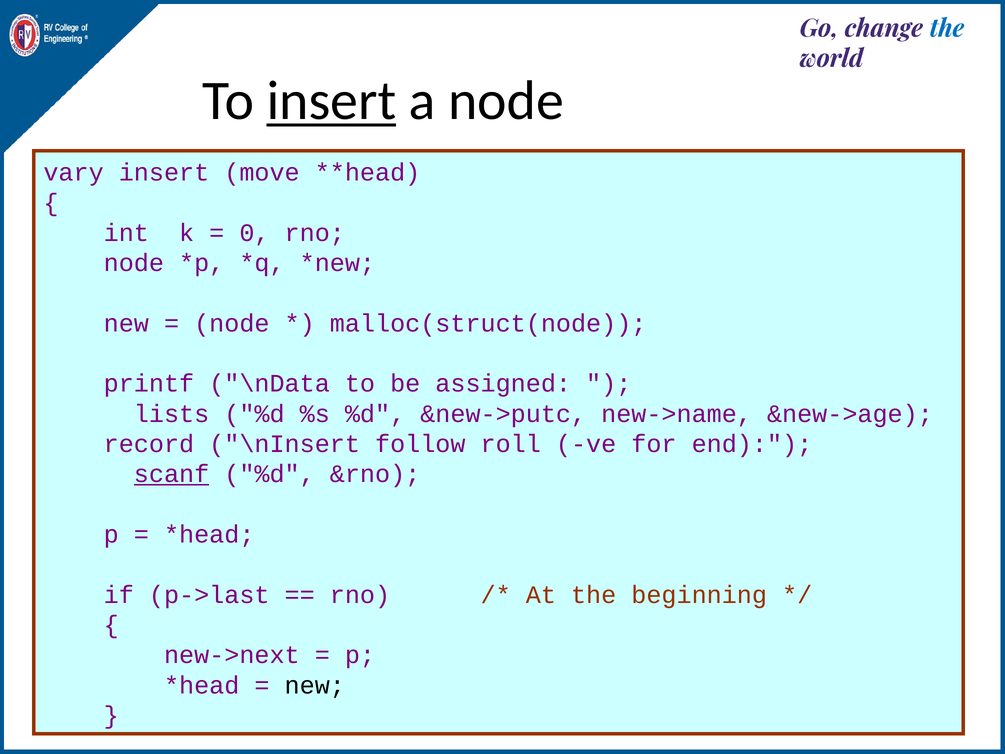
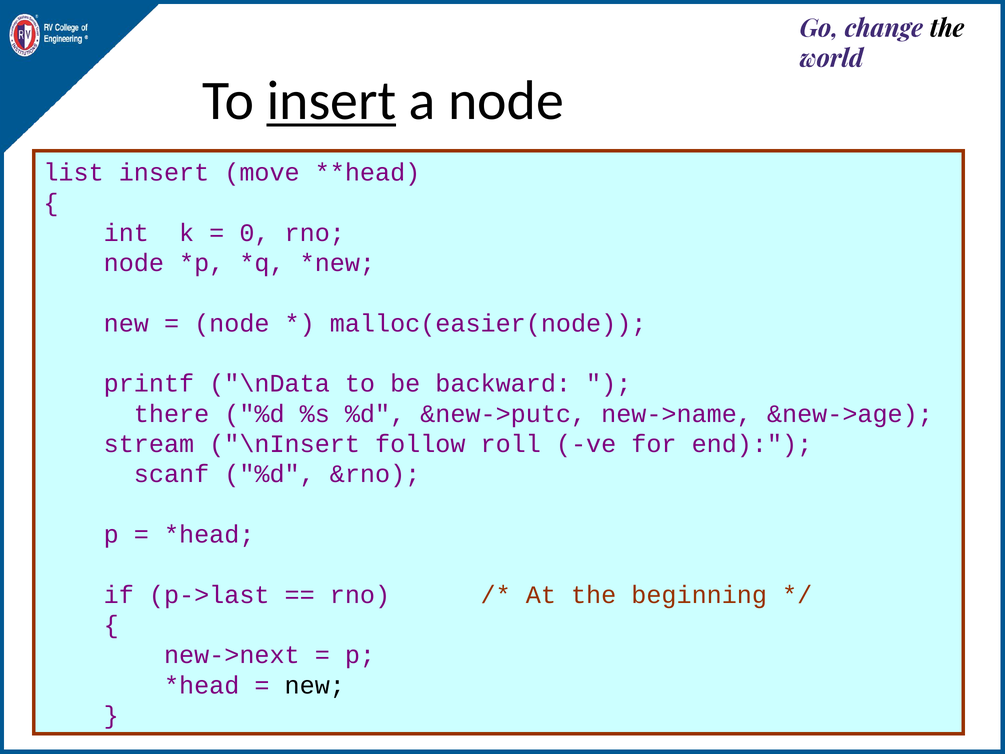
the at (947, 28) colour: blue -> black
vary: vary -> list
malloc(struct(node: malloc(struct(node -> malloc(easier(node
assigned: assigned -> backward
lists: lists -> there
record: record -> stream
scanf underline: present -> none
